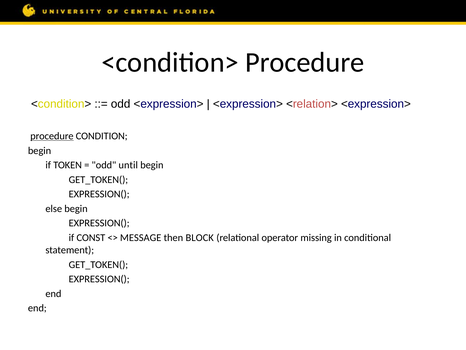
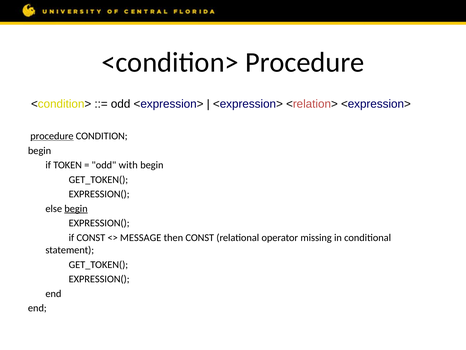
until: until -> with
begin at (76, 208) underline: none -> present
then BLOCK: BLOCK -> CONST
